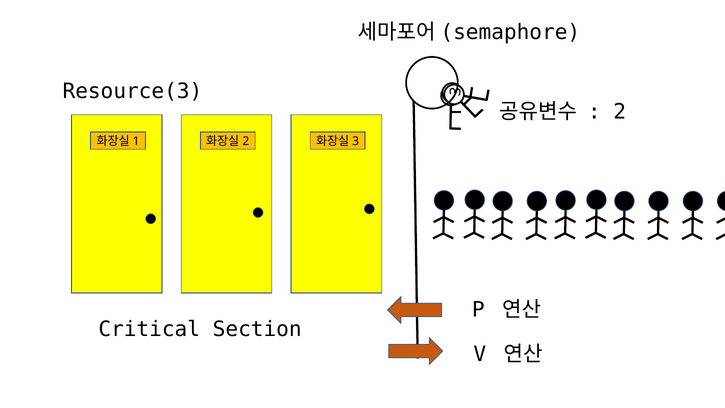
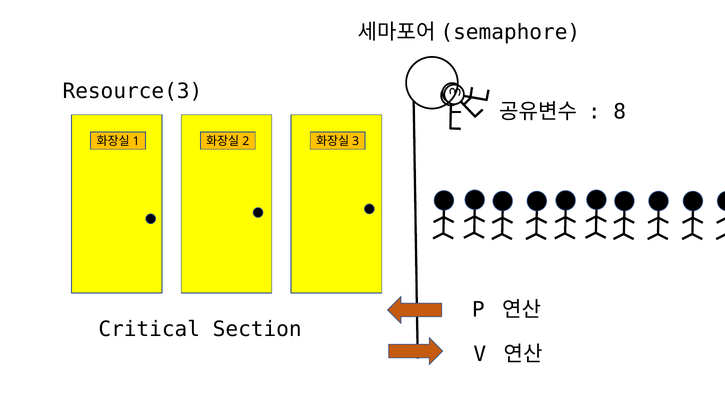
2: 2 -> 8
